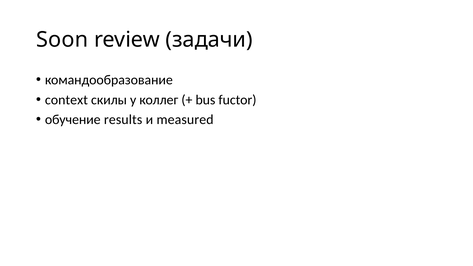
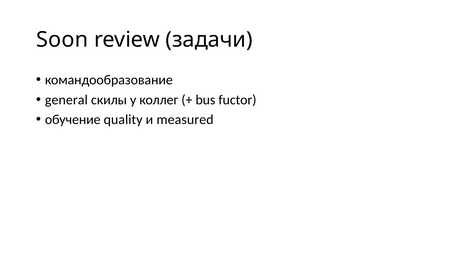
context: context -> general
results: results -> quality
